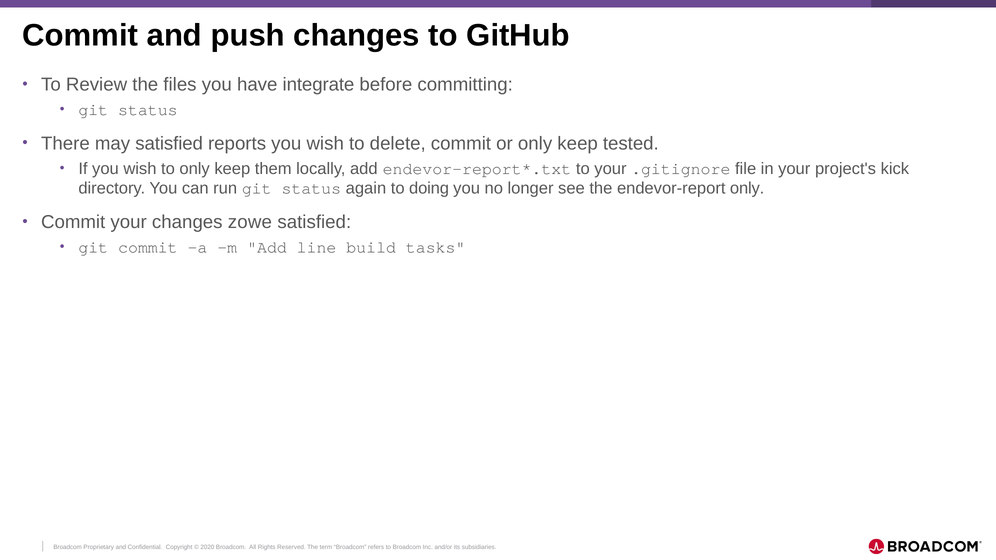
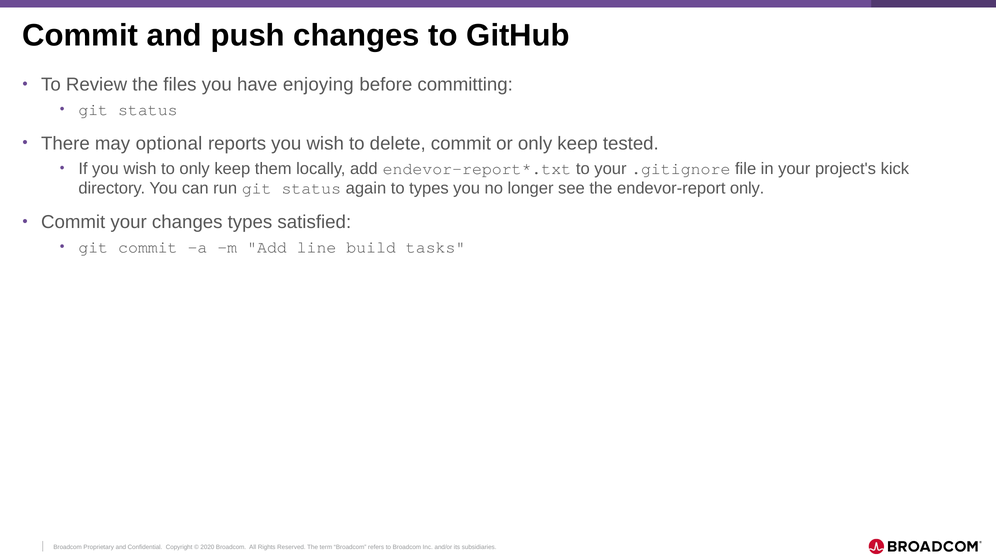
integrate: integrate -> enjoying
may satisfied: satisfied -> optional
to doing: doing -> types
changes zowe: zowe -> types
